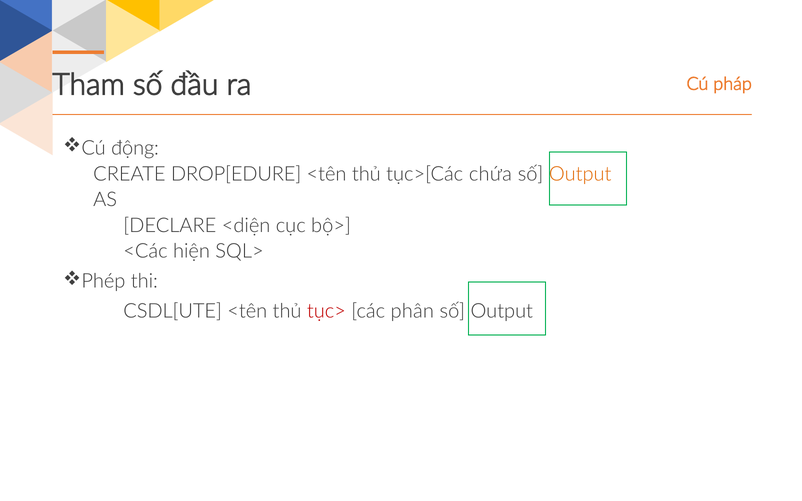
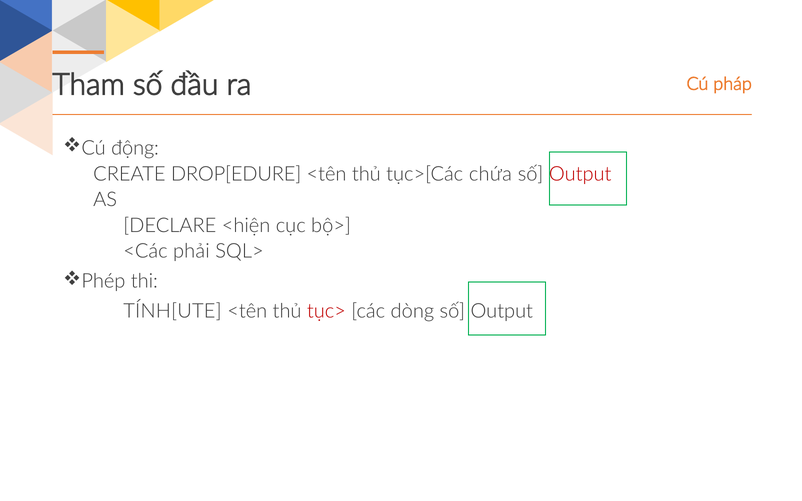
Output at (580, 174) colour: orange -> red
<diện: <diện -> <hiện
hiện: hiện -> phải
CSDL[UTE: CSDL[UTE -> TÍNH[UTE
phân: phân -> dòng
